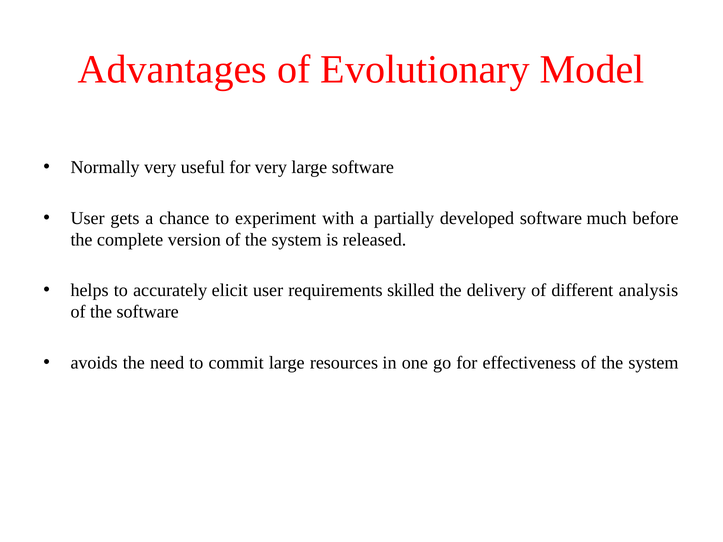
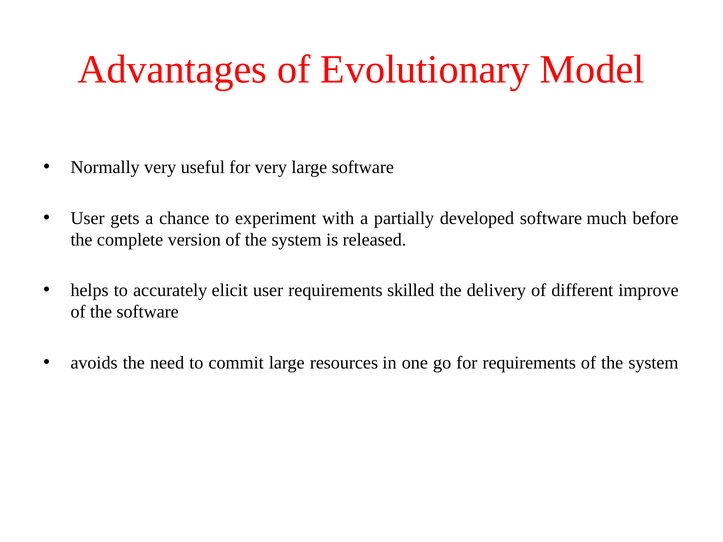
analysis: analysis -> improve
for effectiveness: effectiveness -> requirements
